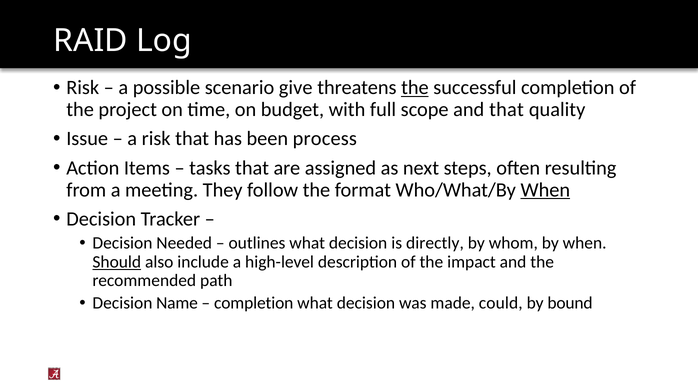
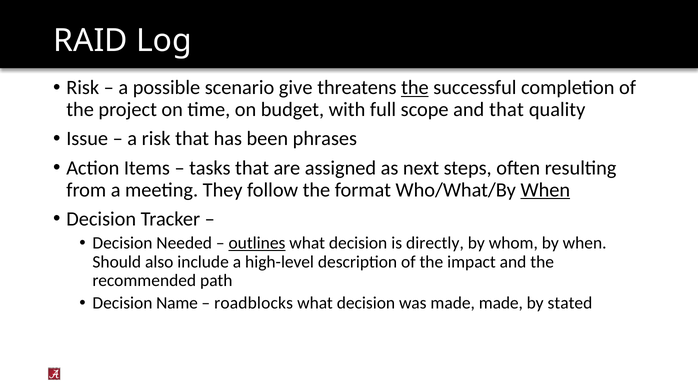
process: process -> phrases
outlines underline: none -> present
Should underline: present -> none
completion at (254, 304): completion -> roadblocks
made could: could -> made
bound: bound -> stated
